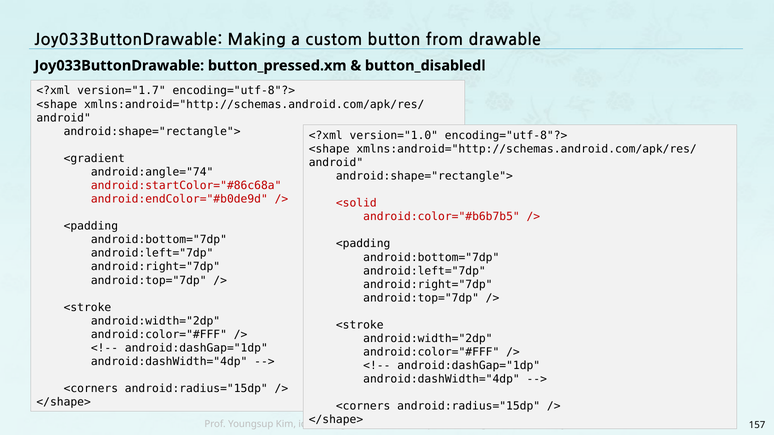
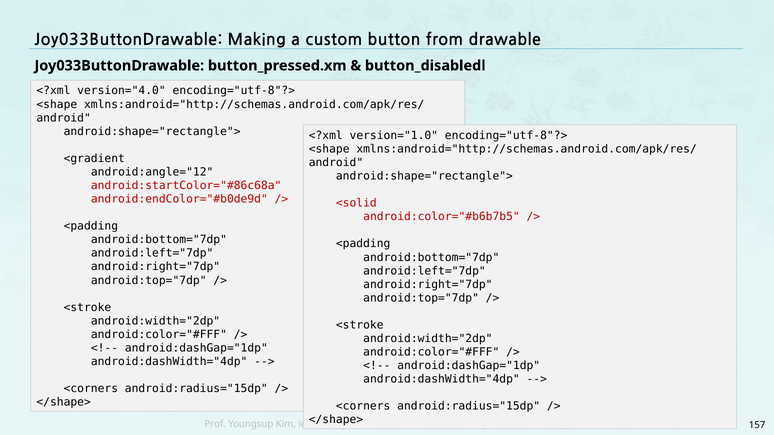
version="1.7: version="1.7 -> version="4.0
android:angle="74: android:angle="74 -> android:angle="12
